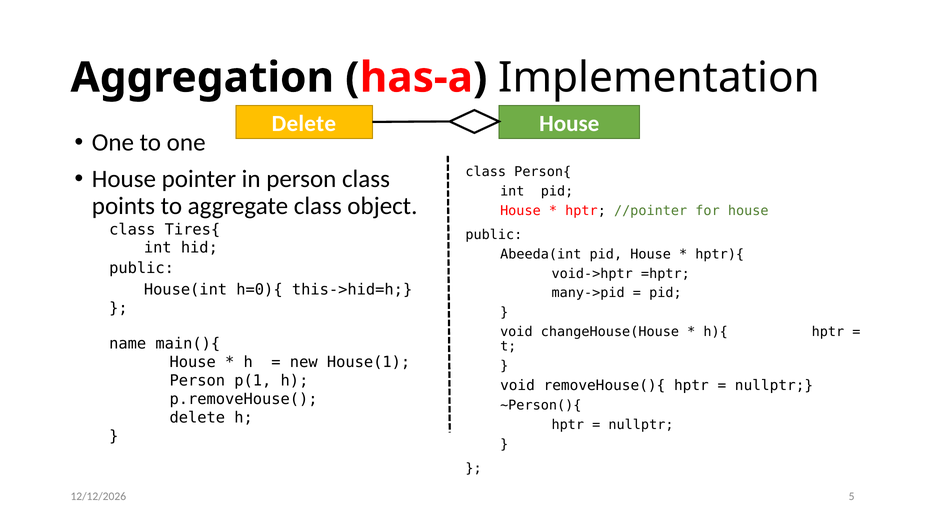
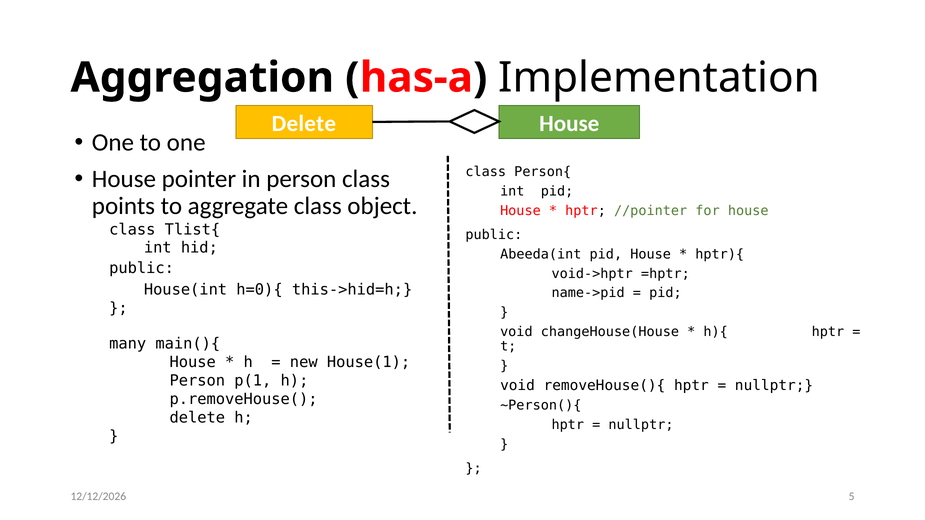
Tires{: Tires{ -> Tlist{
many->pid: many->pid -> name->pid
name: name -> many
